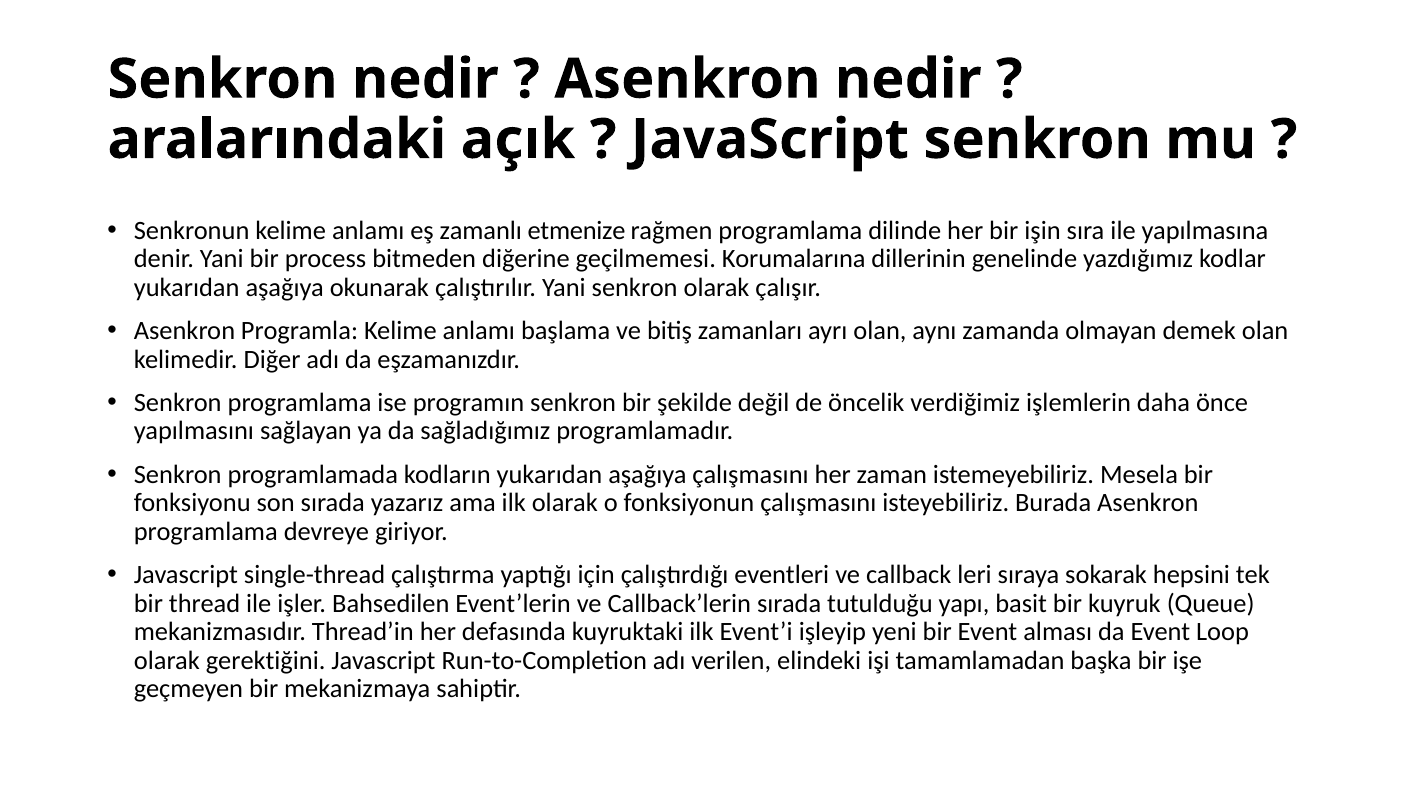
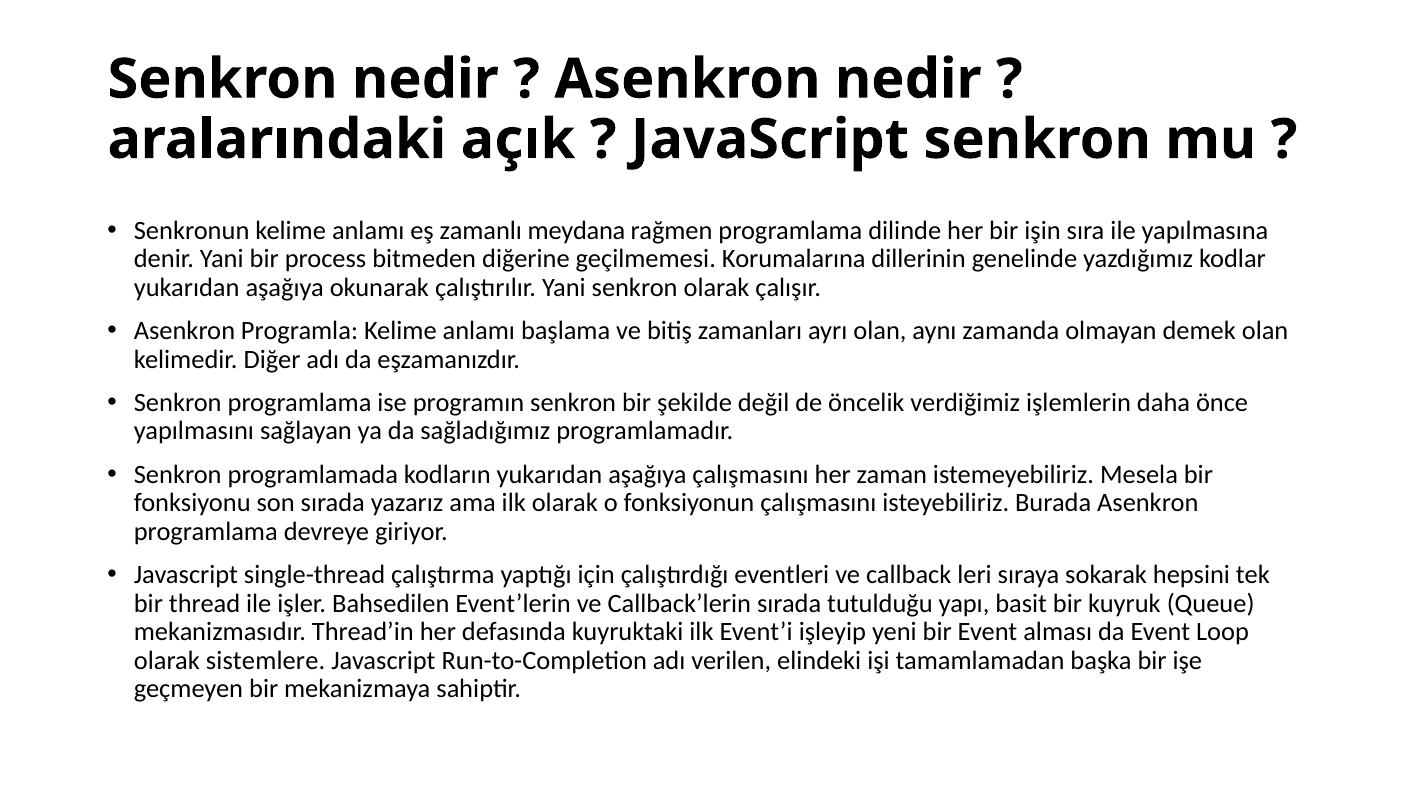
etmenize: etmenize -> meydana
gerektiğini: gerektiğini -> sistemlere
